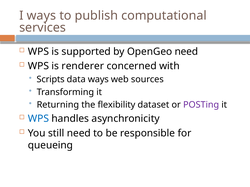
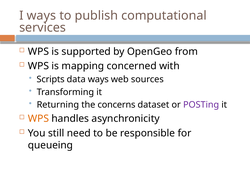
OpenGeo need: need -> from
renderer: renderer -> mapping
flexibility: flexibility -> concerns
WPS at (38, 119) colour: blue -> orange
